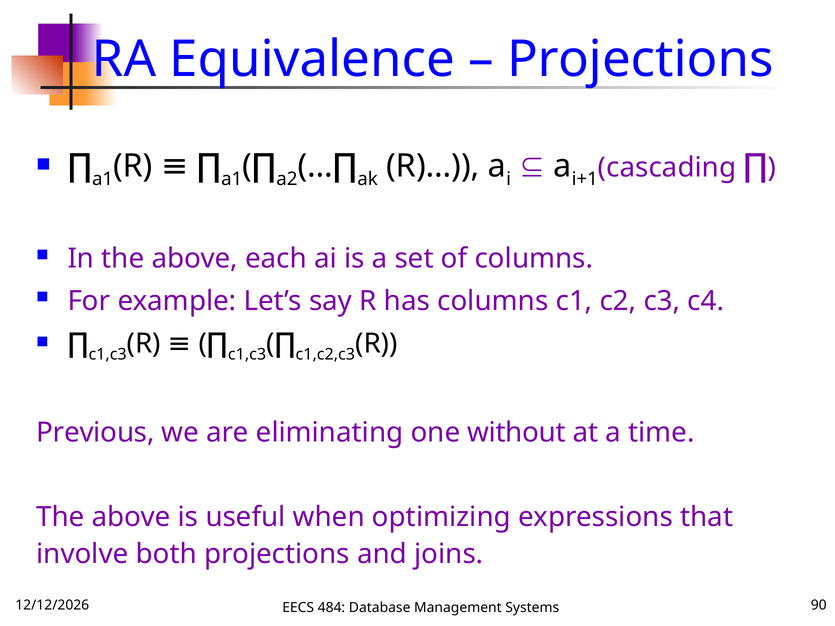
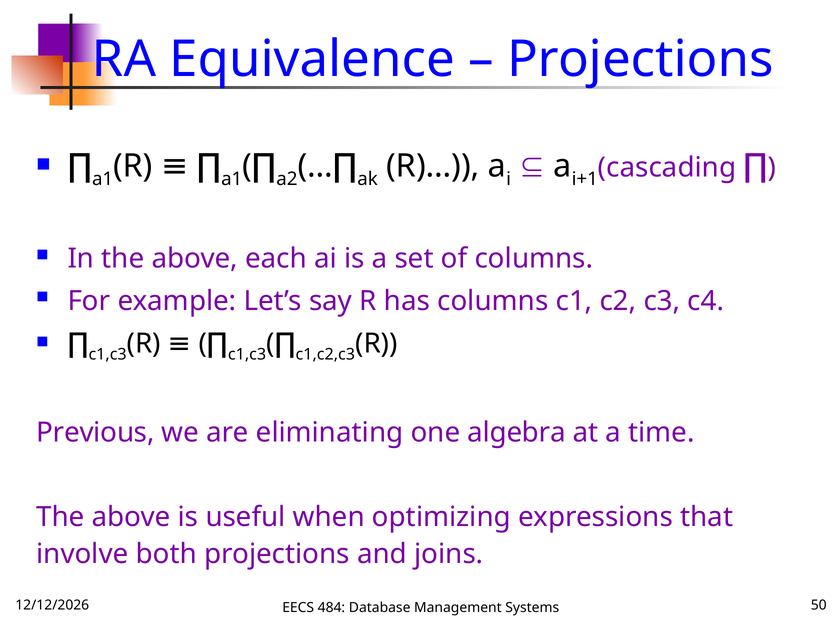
without: without -> algebra
90: 90 -> 50
